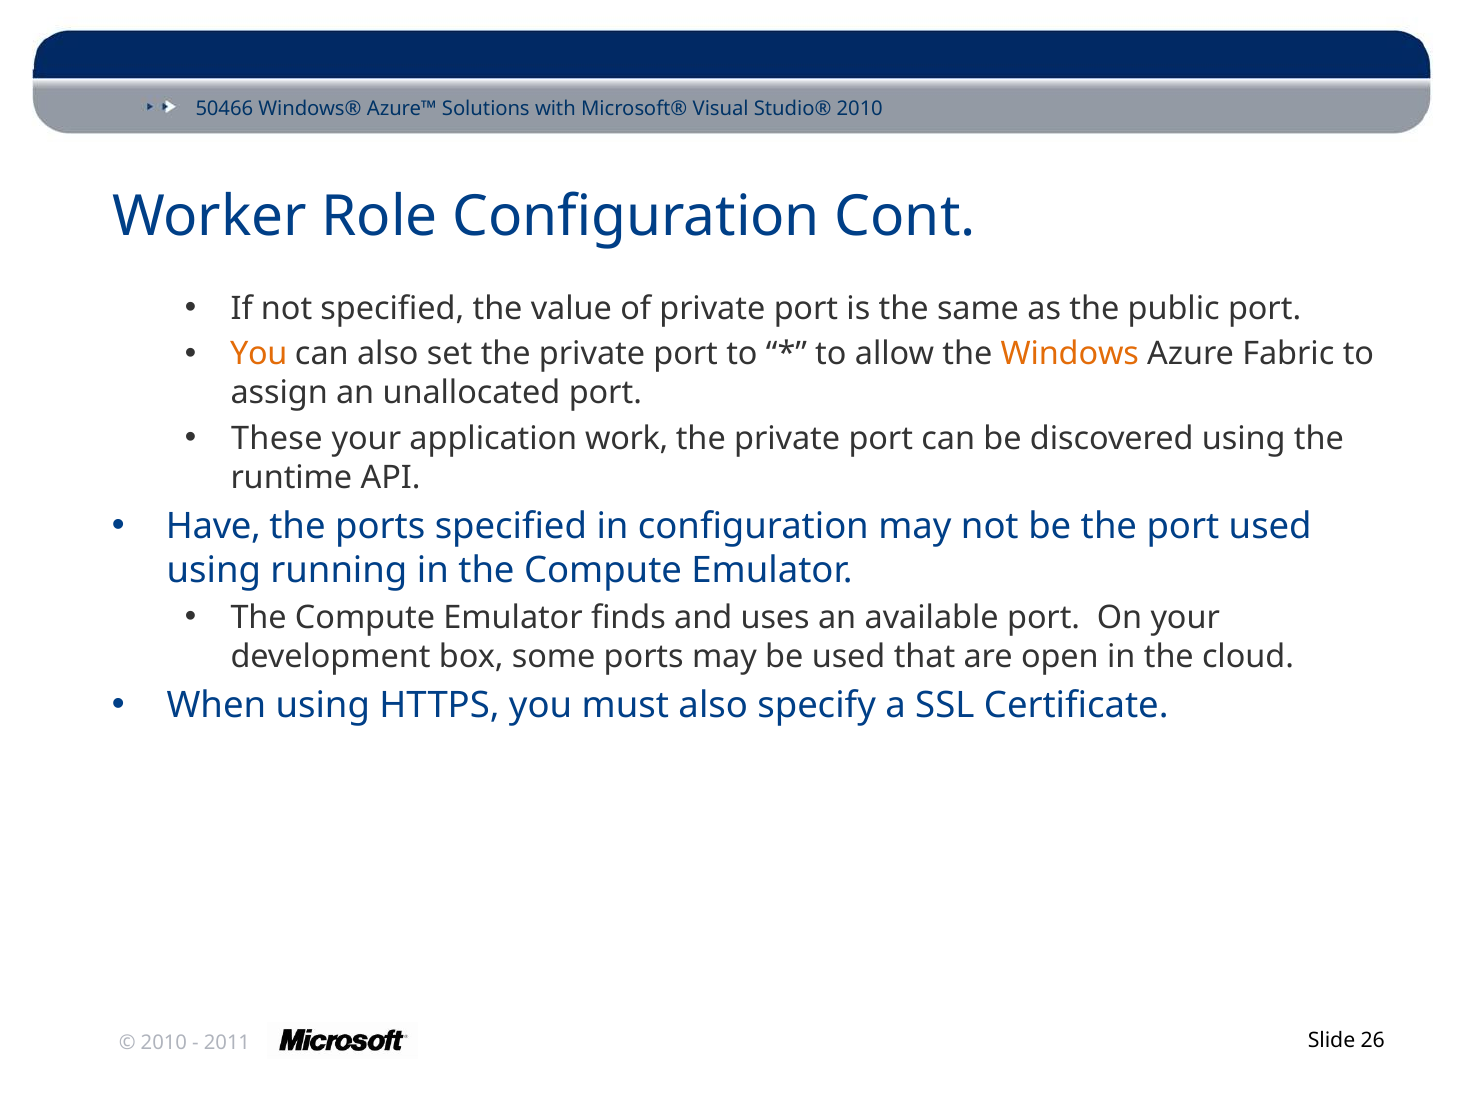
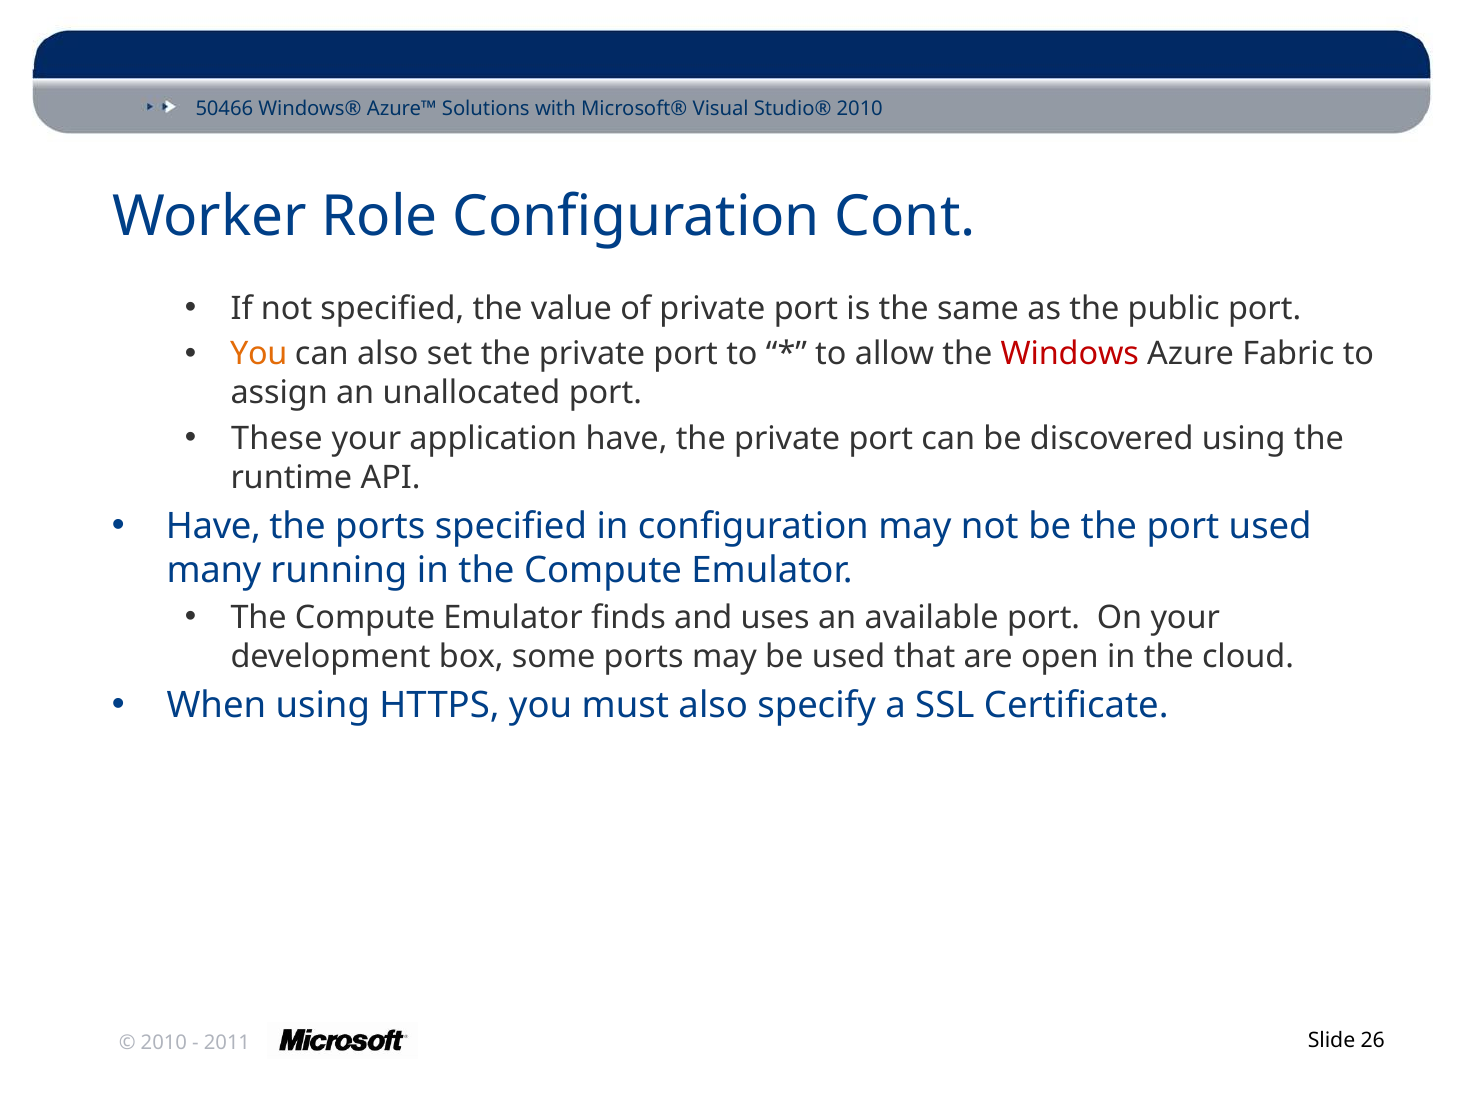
Windows colour: orange -> red
application work: work -> have
using at (214, 570): using -> many
